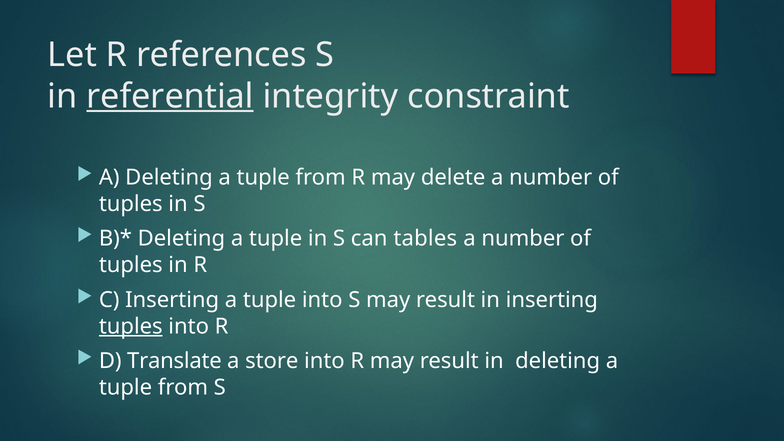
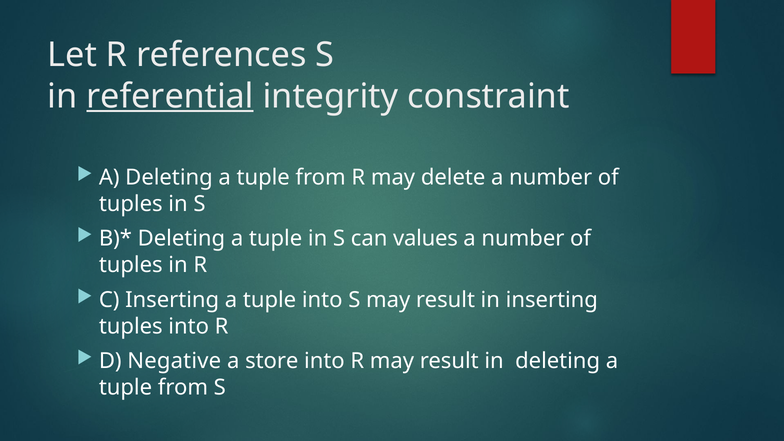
tables: tables -> values
tuples at (131, 326) underline: present -> none
Translate: Translate -> Negative
